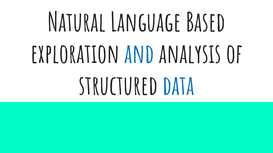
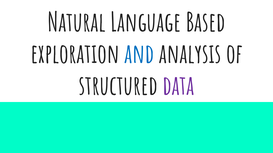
data colour: blue -> purple
